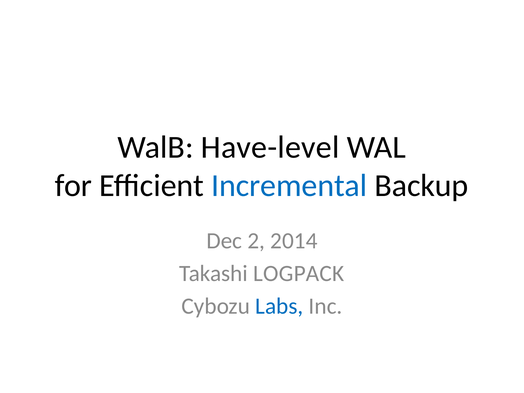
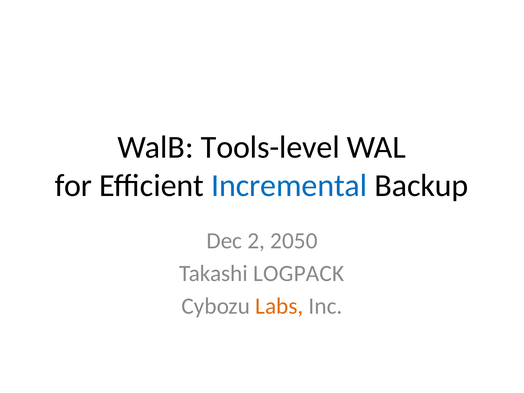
Have-level: Have-level -> Tools-level
2014: 2014 -> 2050
Labs colour: blue -> orange
